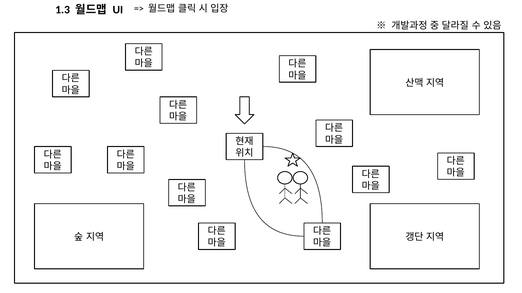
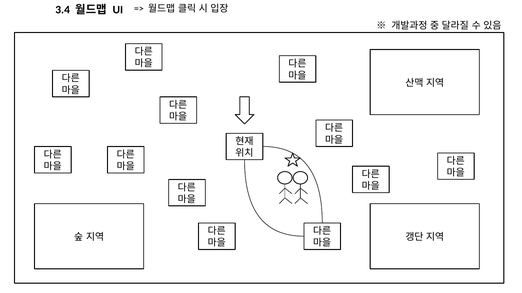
1.3: 1.3 -> 3.4
